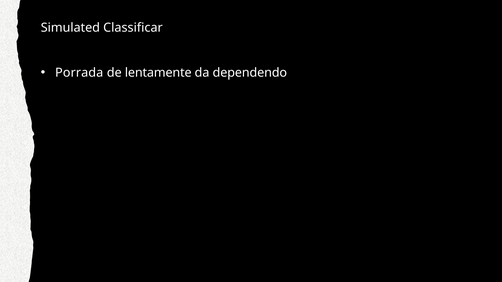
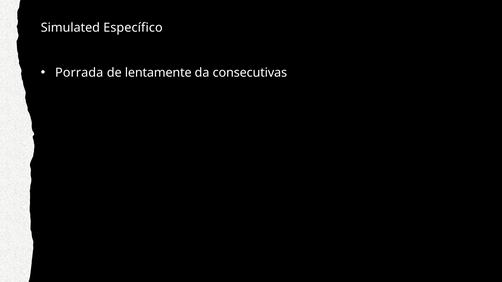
Classificar: Classificar -> Específico
dependendo: dependendo -> consecutivas
